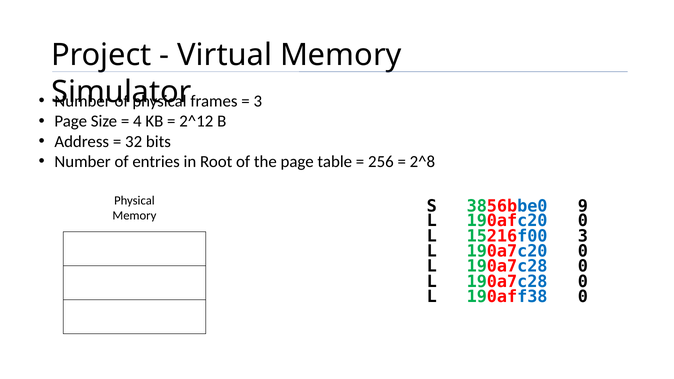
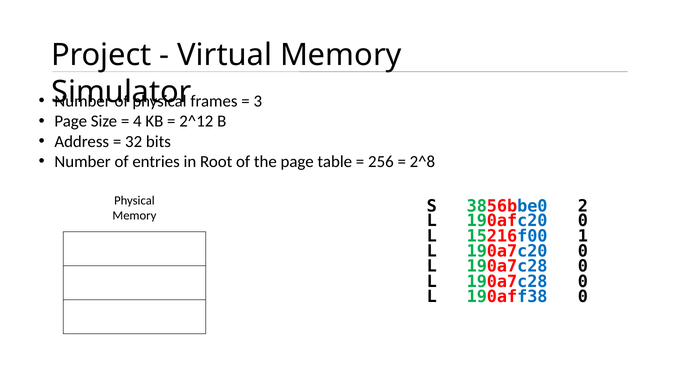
9: 9 -> 2
15216f00 3: 3 -> 1
